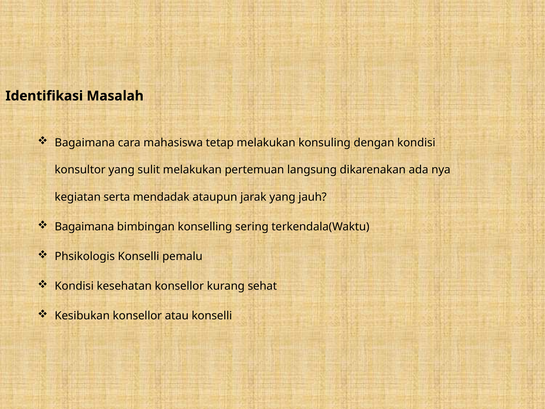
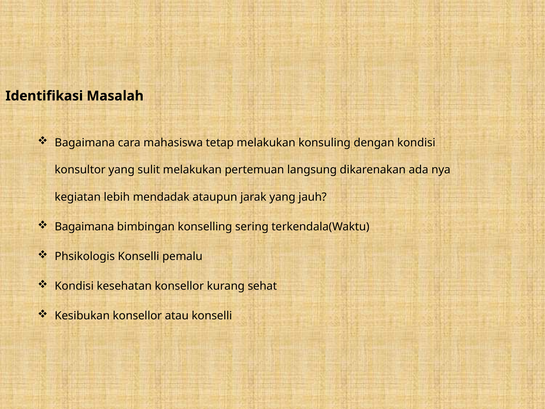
serta: serta -> lebih
